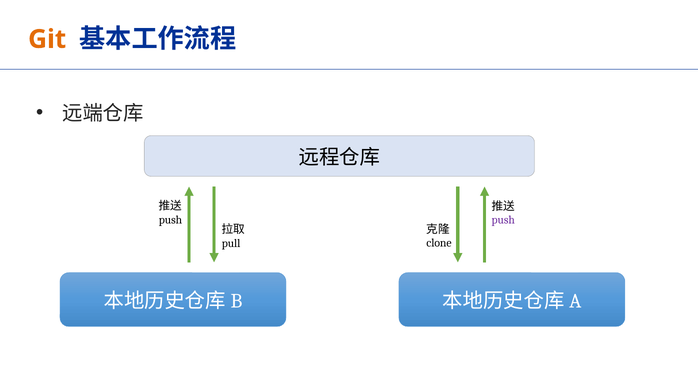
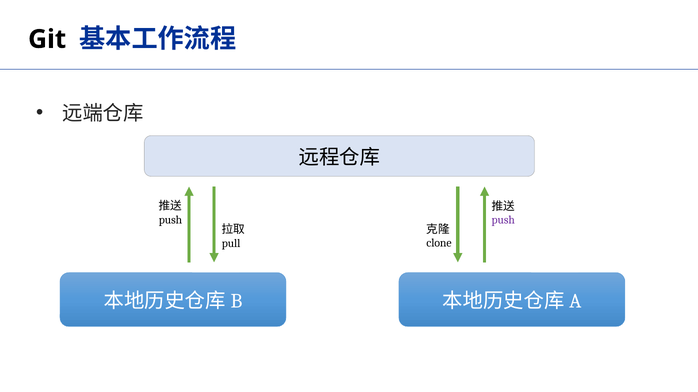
Git colour: orange -> black
